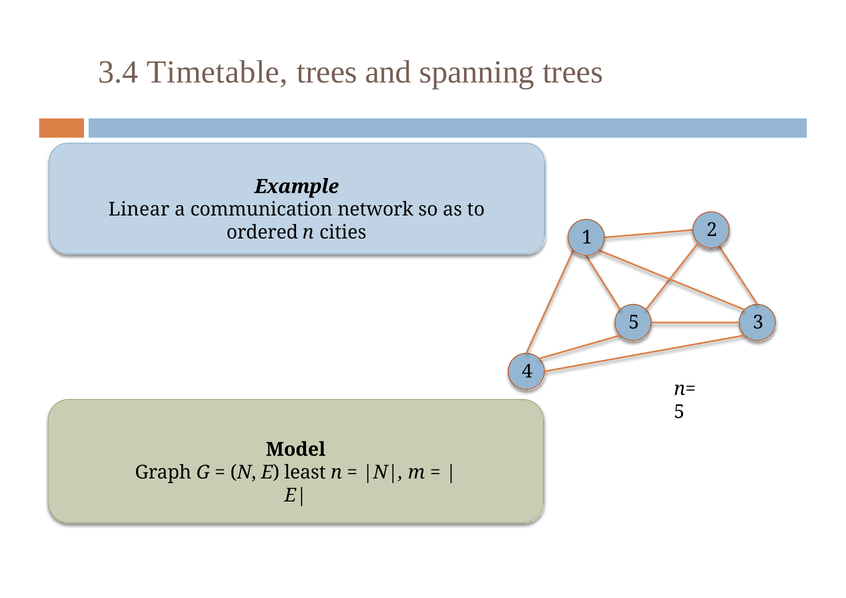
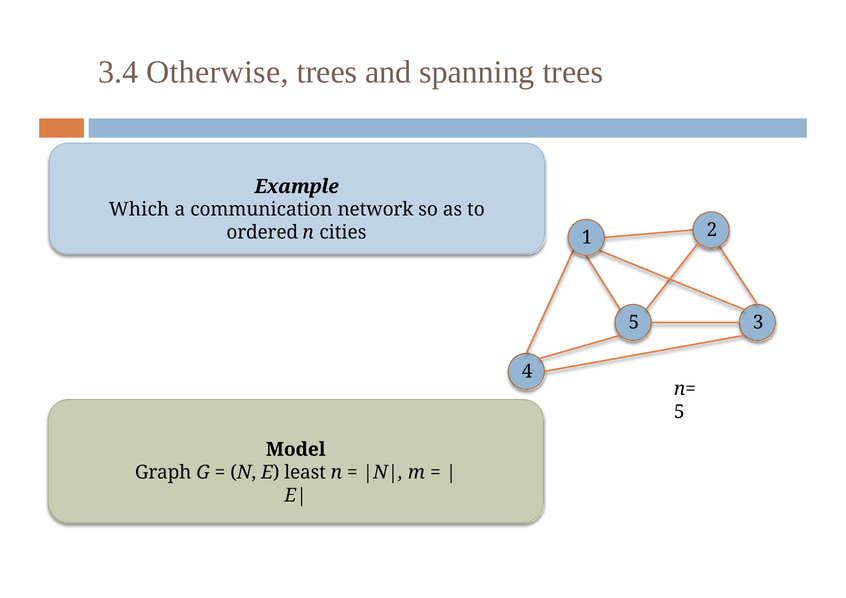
Timetable: Timetable -> Otherwise
Linear: Linear -> Which
